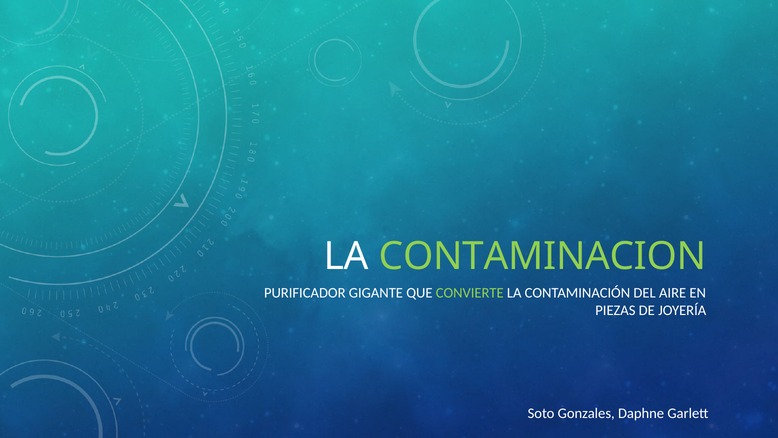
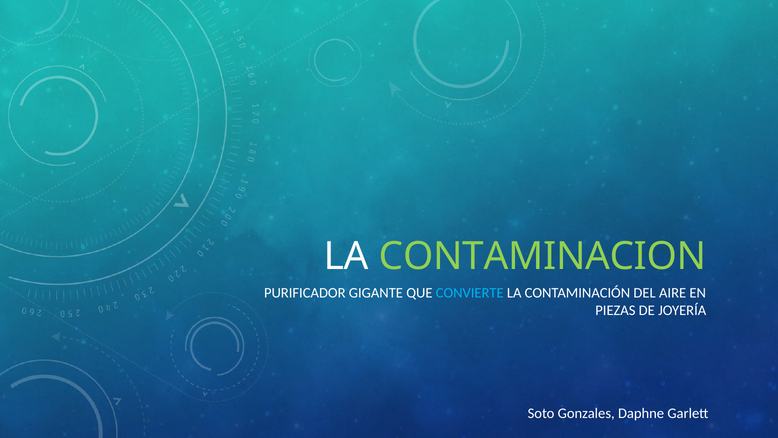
CONVIERTE colour: light green -> light blue
